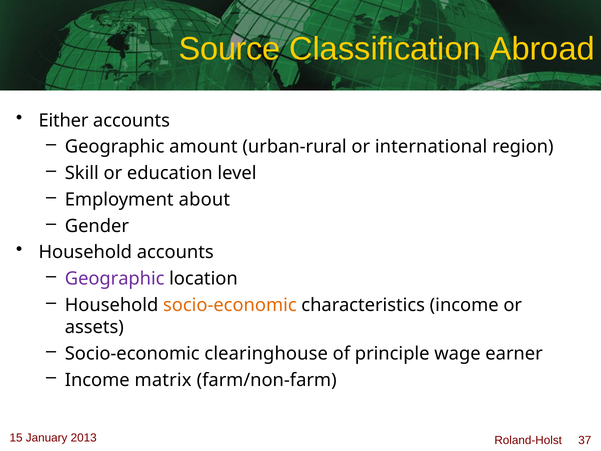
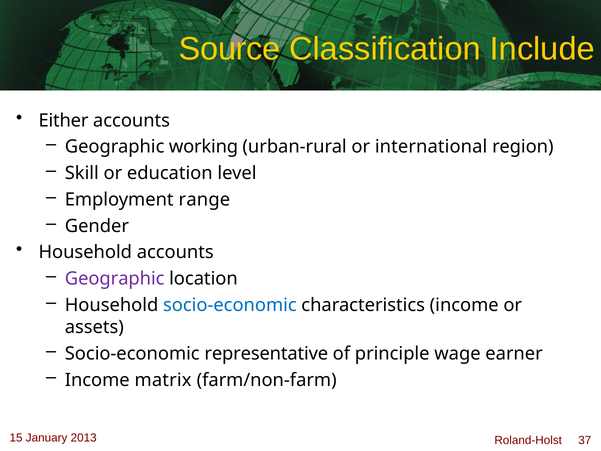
Abroad: Abroad -> Include
amount: amount -> working
about: about -> range
socio-economic at (230, 305) colour: orange -> blue
clearinghouse: clearinghouse -> representative
